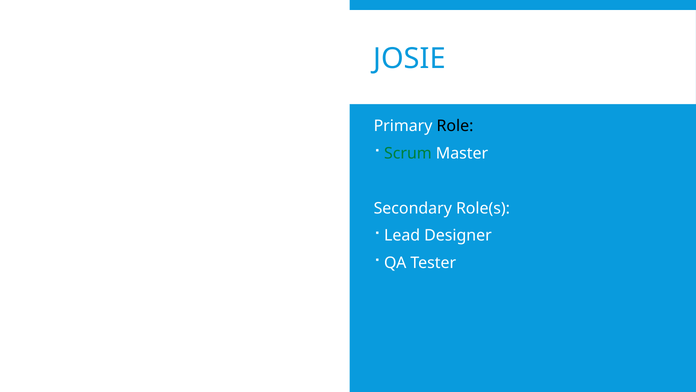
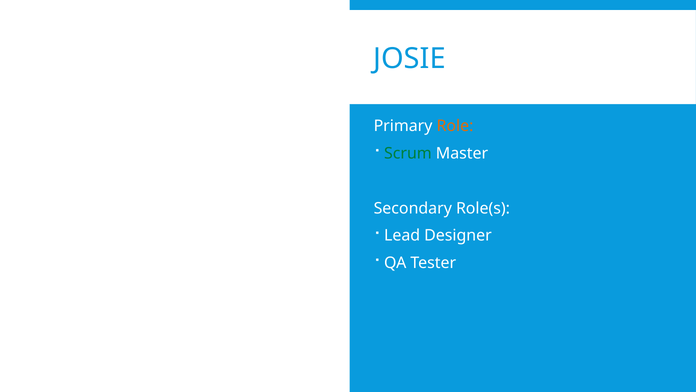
Role colour: black -> orange
